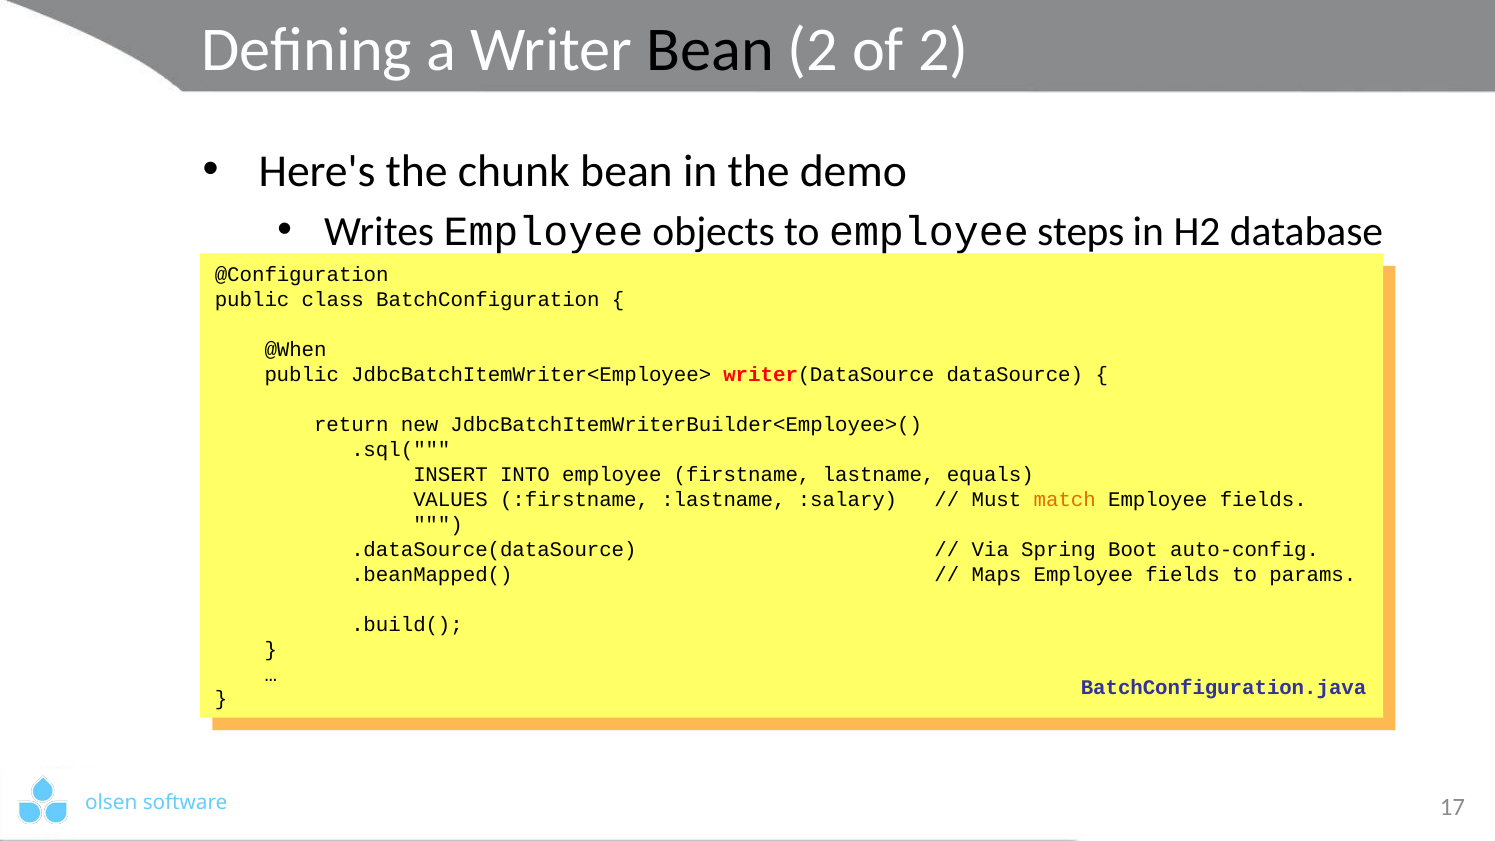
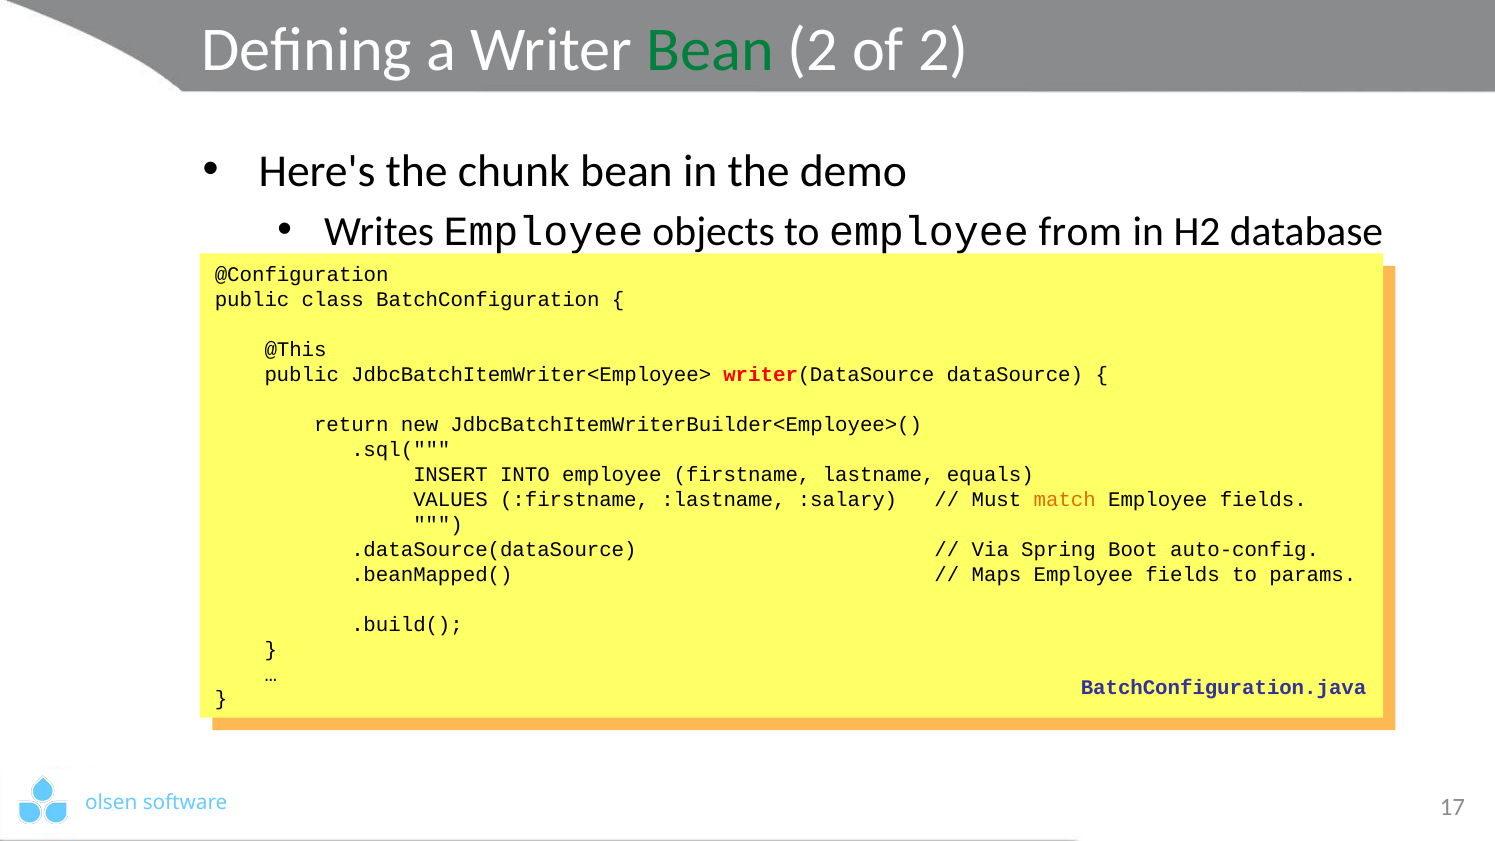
Bean at (710, 50) colour: black -> green
steps: steps -> from
@When: @When -> @This
